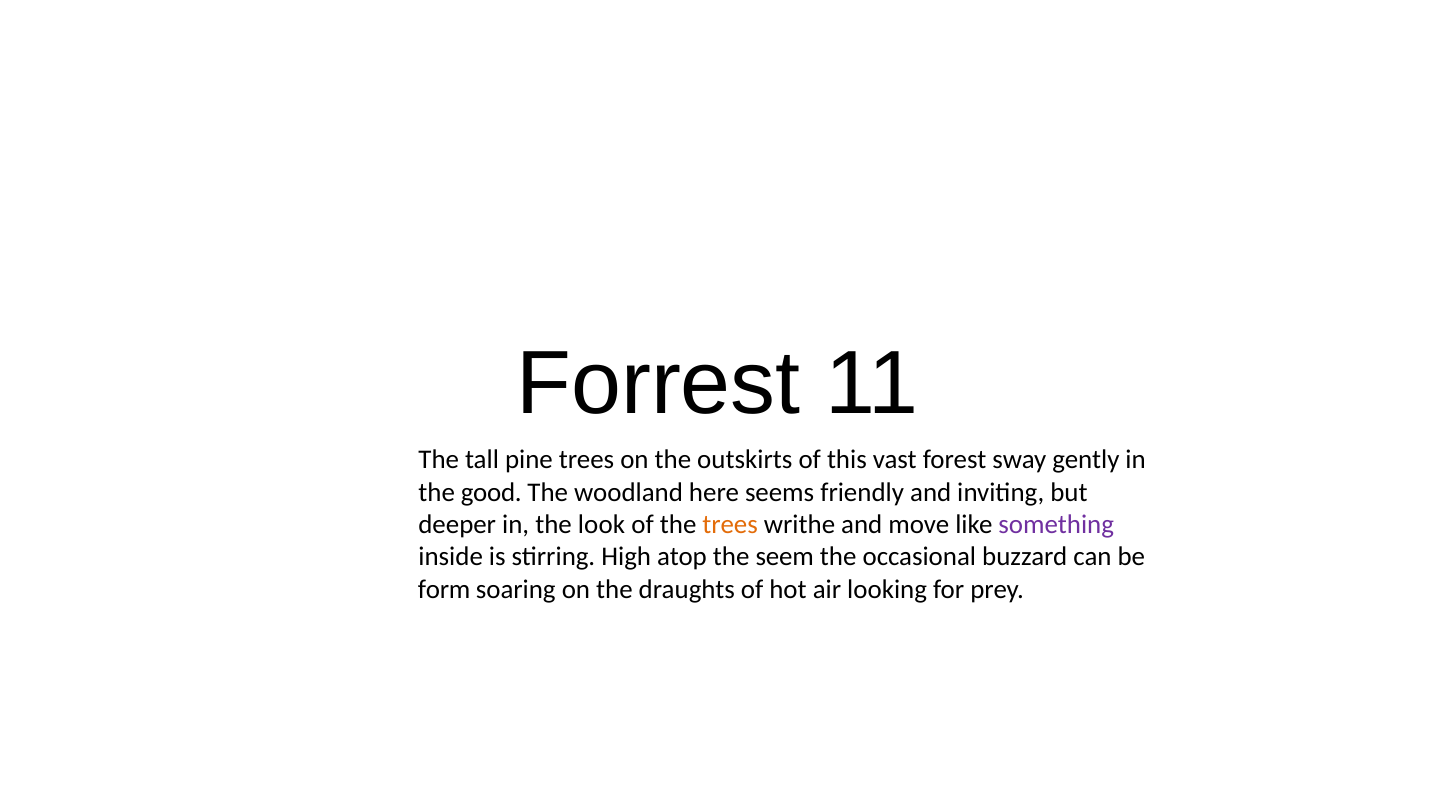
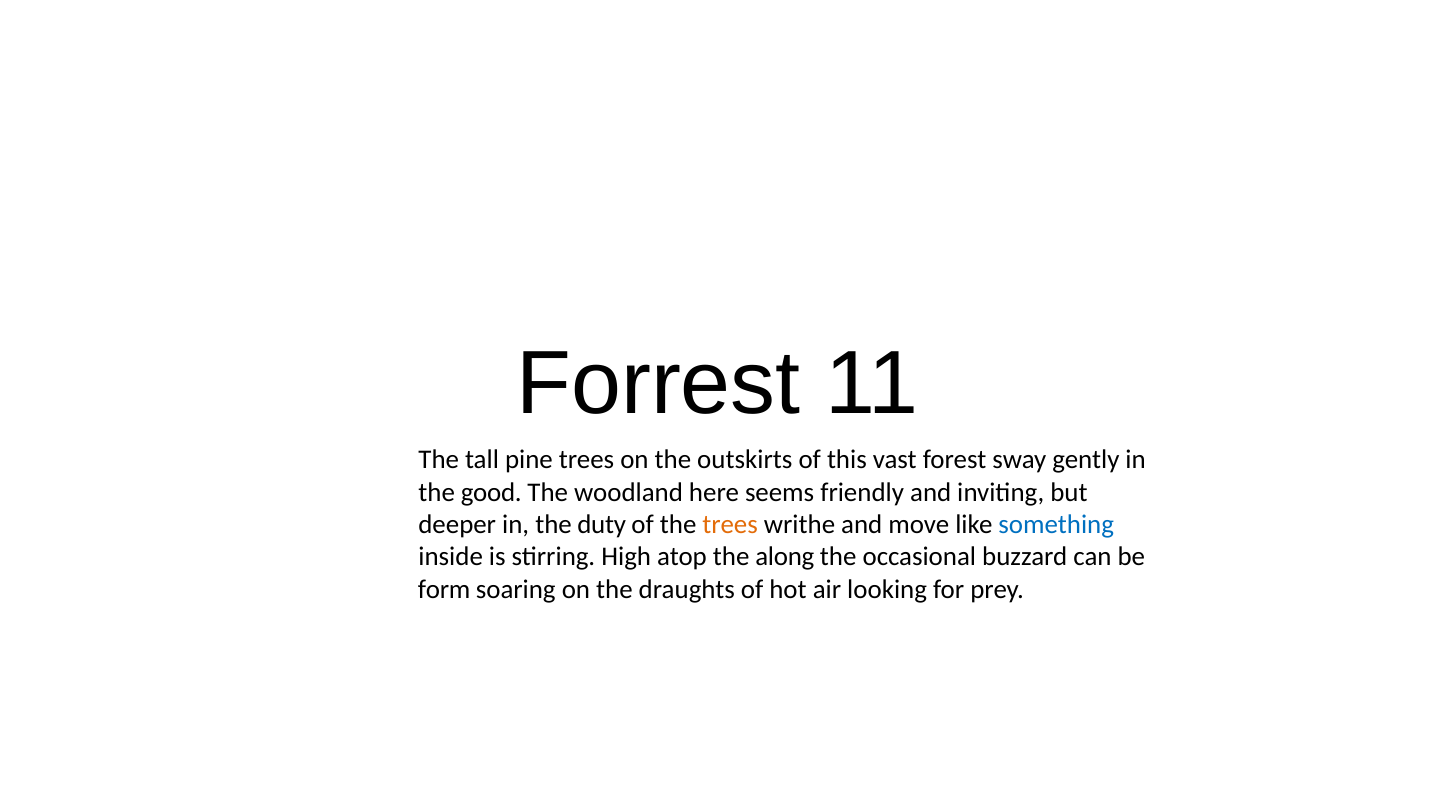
look: look -> duty
something colour: purple -> blue
seem: seem -> along
